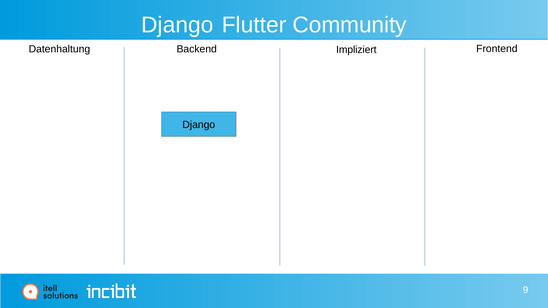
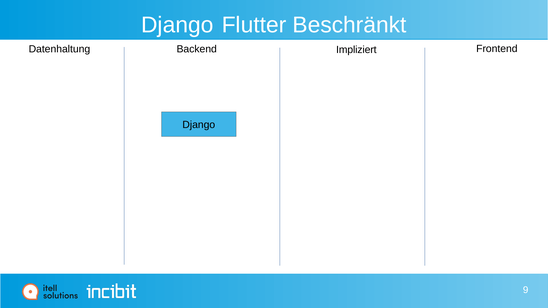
Community: Community -> Beschränkt
